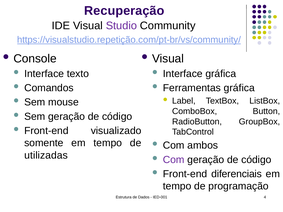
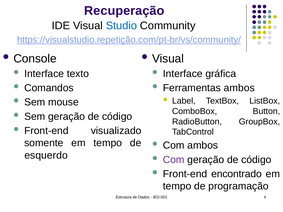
Studio colour: purple -> blue
Ferramentas gráfica: gráfica -> ambos
utilizadas: utilizadas -> esquerdo
diferenciais: diferenciais -> encontrado
